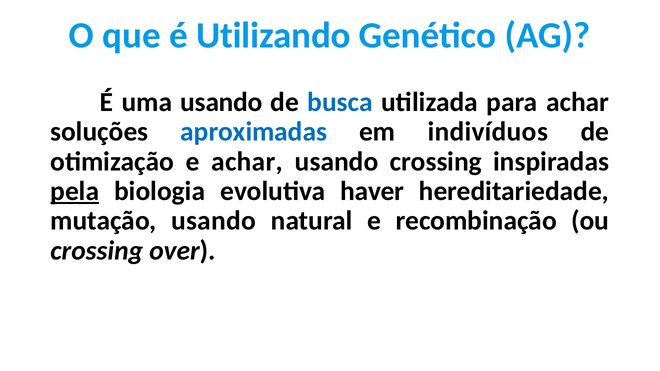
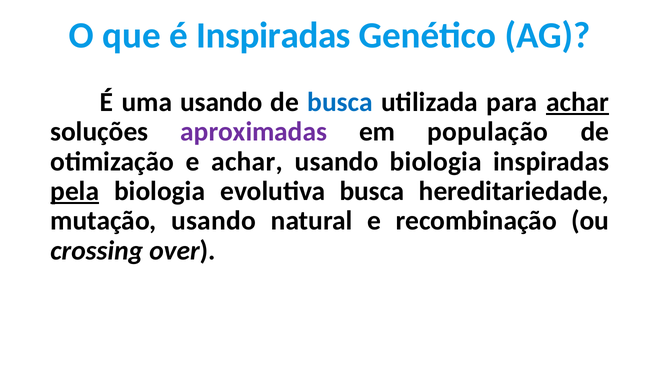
é Utilizando: Utilizando -> Inspiradas
achar at (578, 102) underline: none -> present
aproximadas colour: blue -> purple
indivíduos: indivíduos -> população
usando crossing: crossing -> biologia
evolutiva haver: haver -> busca
